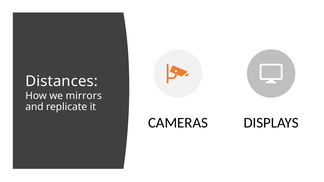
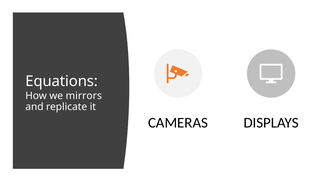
Distances: Distances -> Equations
